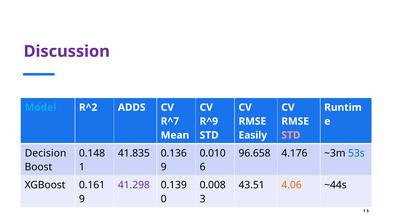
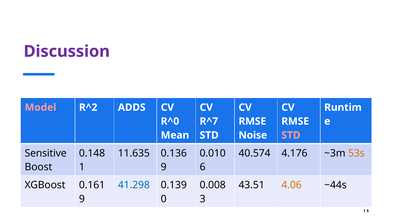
Model colour: light blue -> pink
R^7: R^7 -> R^0
R^9: R^9 -> R^7
Easily: Easily -> Noise
Decision: Decision -> Sensitive
41.835: 41.835 -> 11.635
96.658: 96.658 -> 40.574
53s colour: blue -> orange
41.298 colour: purple -> blue
